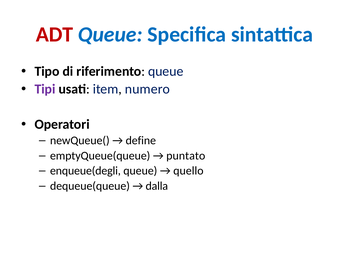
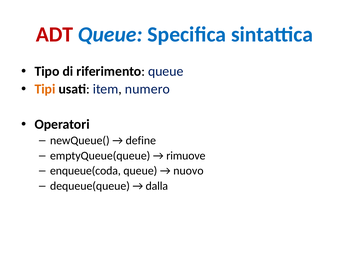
Tipi colour: purple -> orange
puntato: puntato -> rimuove
enqueue(degli: enqueue(degli -> enqueue(coda
quello: quello -> nuovo
